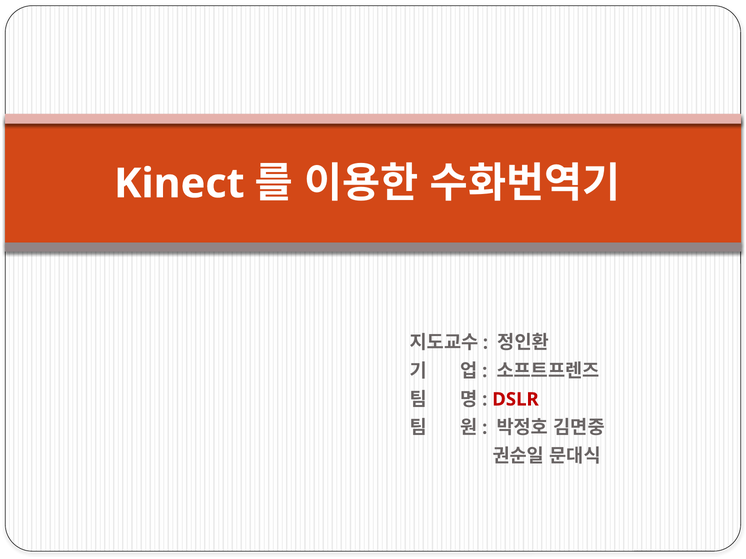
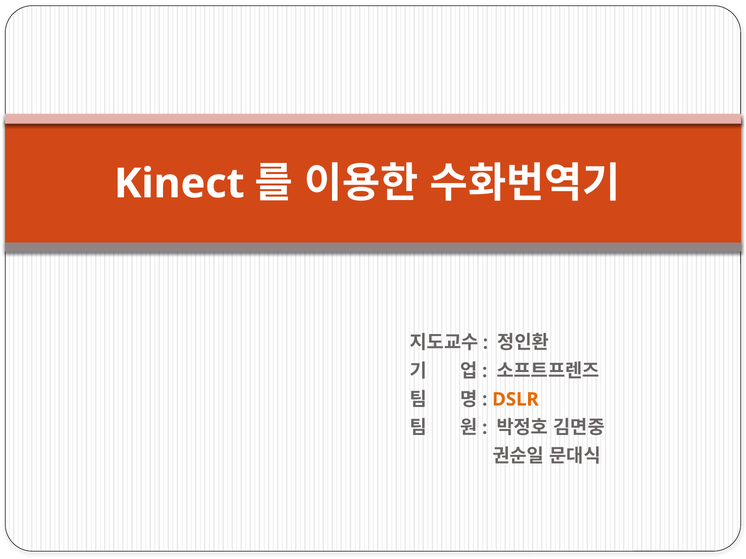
DSLR colour: red -> orange
